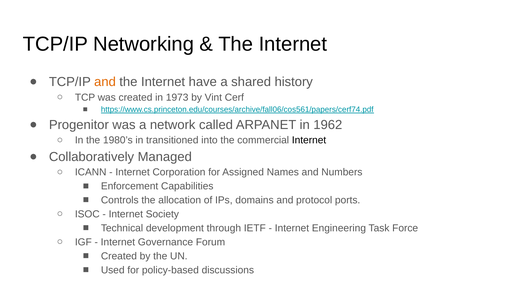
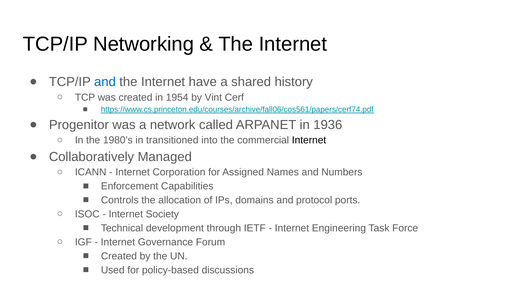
and at (105, 82) colour: orange -> blue
1973: 1973 -> 1954
1962: 1962 -> 1936
